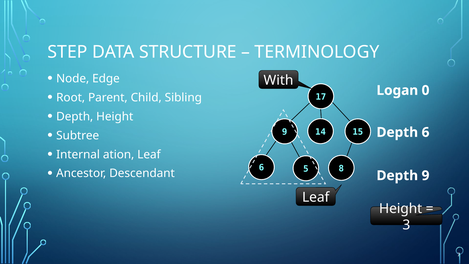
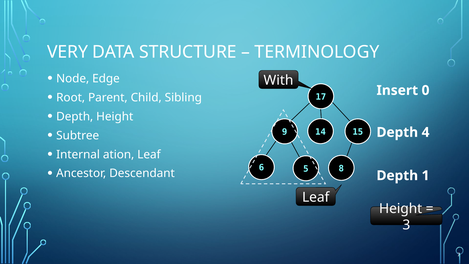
STEP: STEP -> VERY
Logan: Logan -> Insert
Depth 6: 6 -> 4
Depth 9: 9 -> 1
